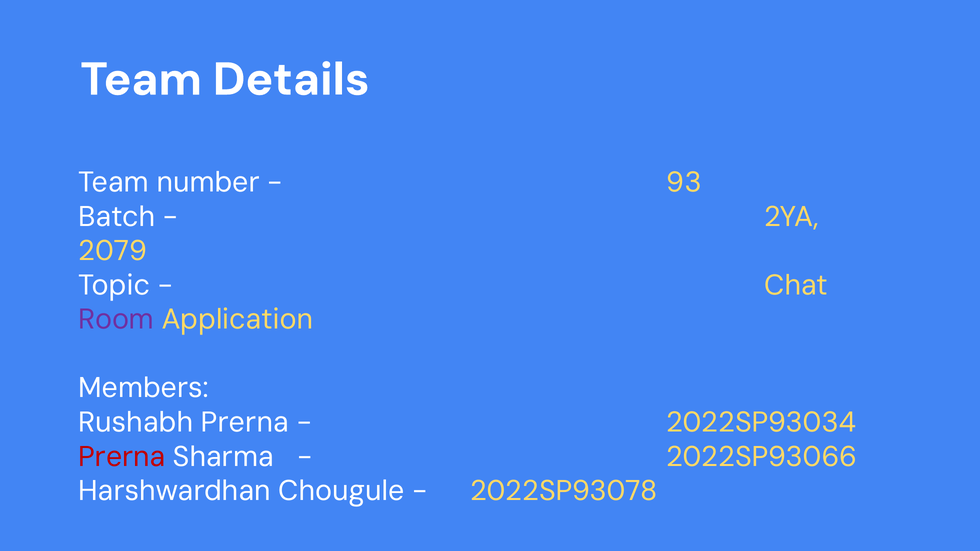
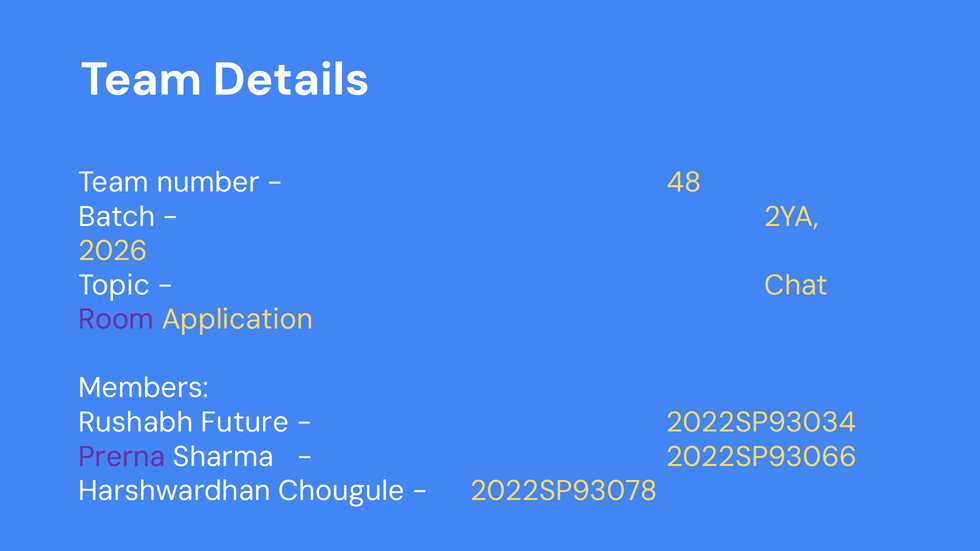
93: 93 -> 48
2079: 2079 -> 2026
Rushabh Prerna: Prerna -> Future
Prerna at (122, 457) colour: red -> purple
